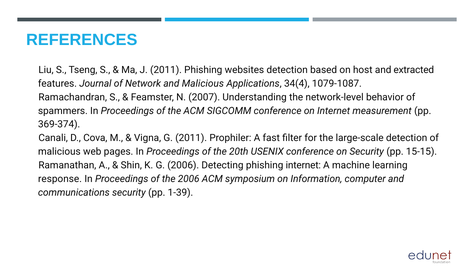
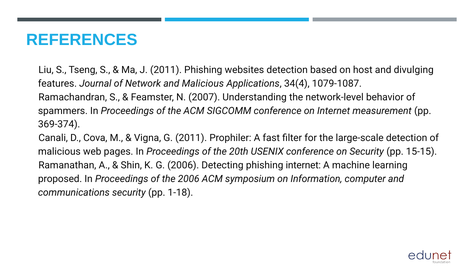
extracted: extracted -> divulging
response: response -> proposed
1-39: 1-39 -> 1-18
